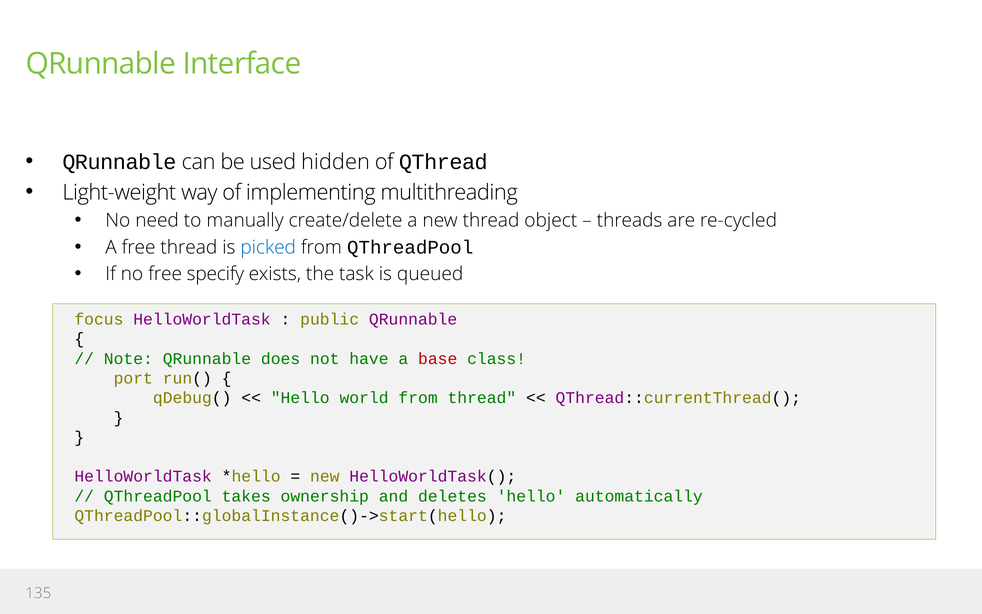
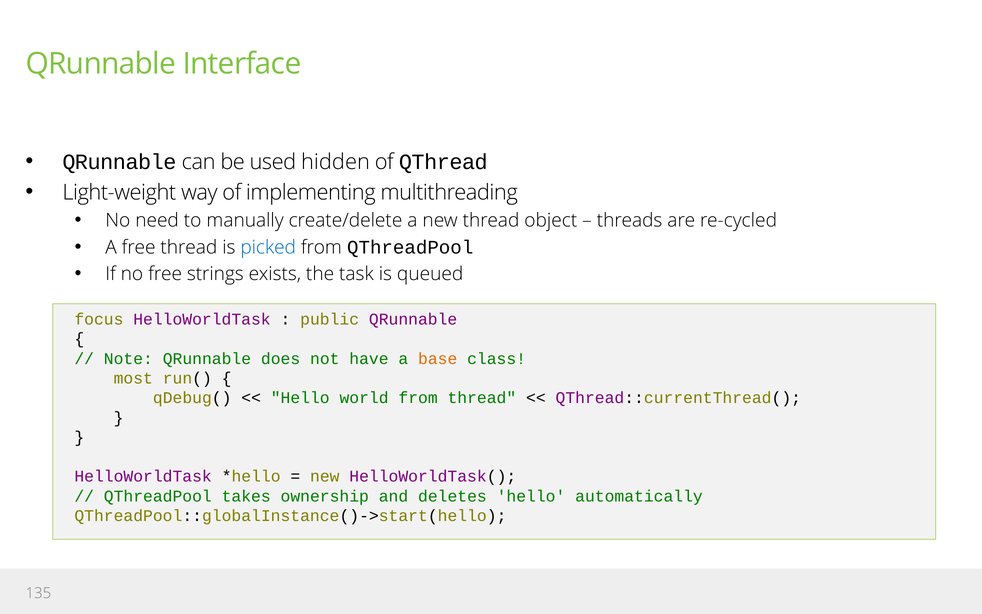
specify: specify -> strings
base colour: red -> orange
port: port -> most
